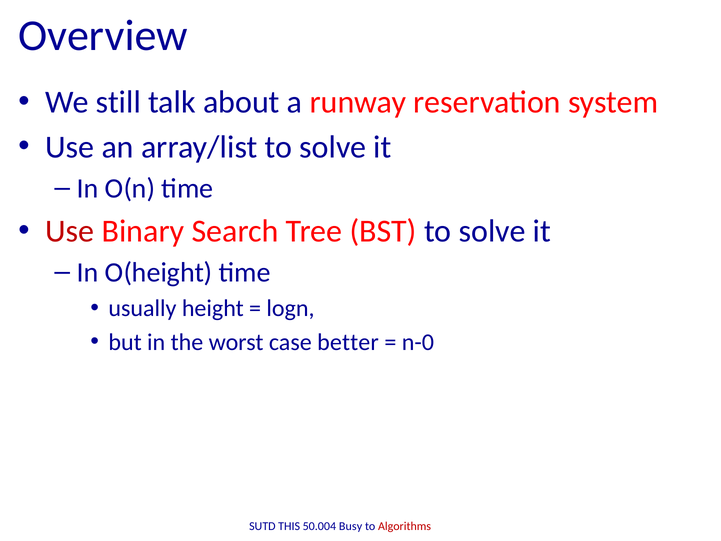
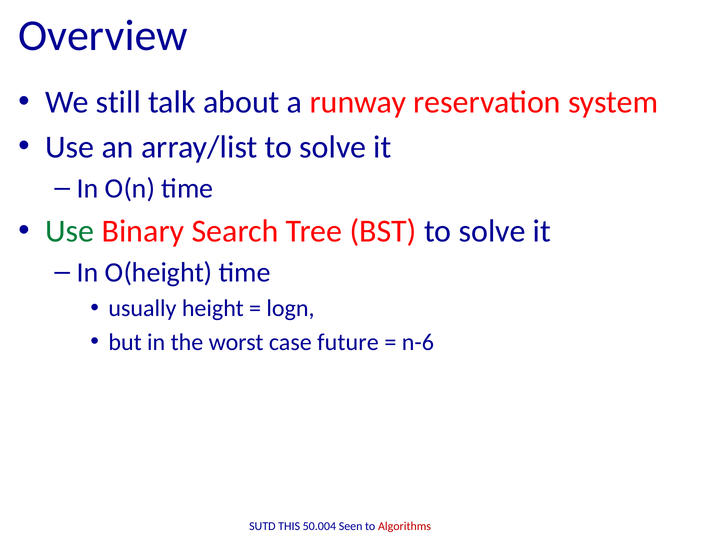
Use at (70, 231) colour: red -> green
better: better -> future
n-0: n-0 -> n-6
Busy: Busy -> Seen
